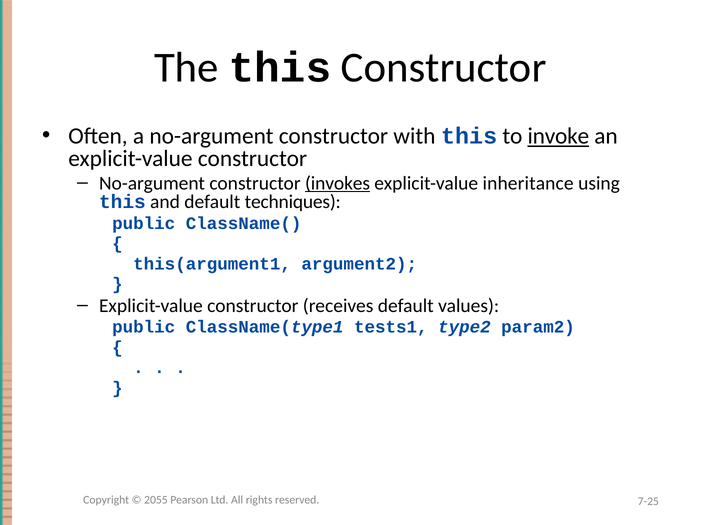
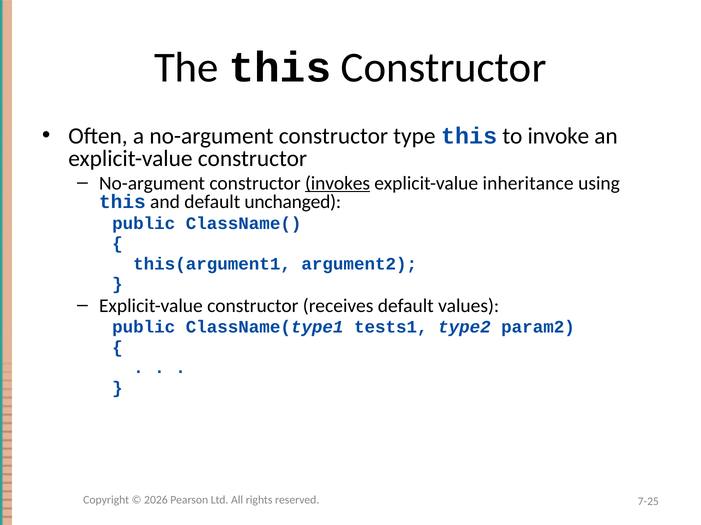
with: with -> type
invoke underline: present -> none
techniques: techniques -> unchanged
2055: 2055 -> 2026
